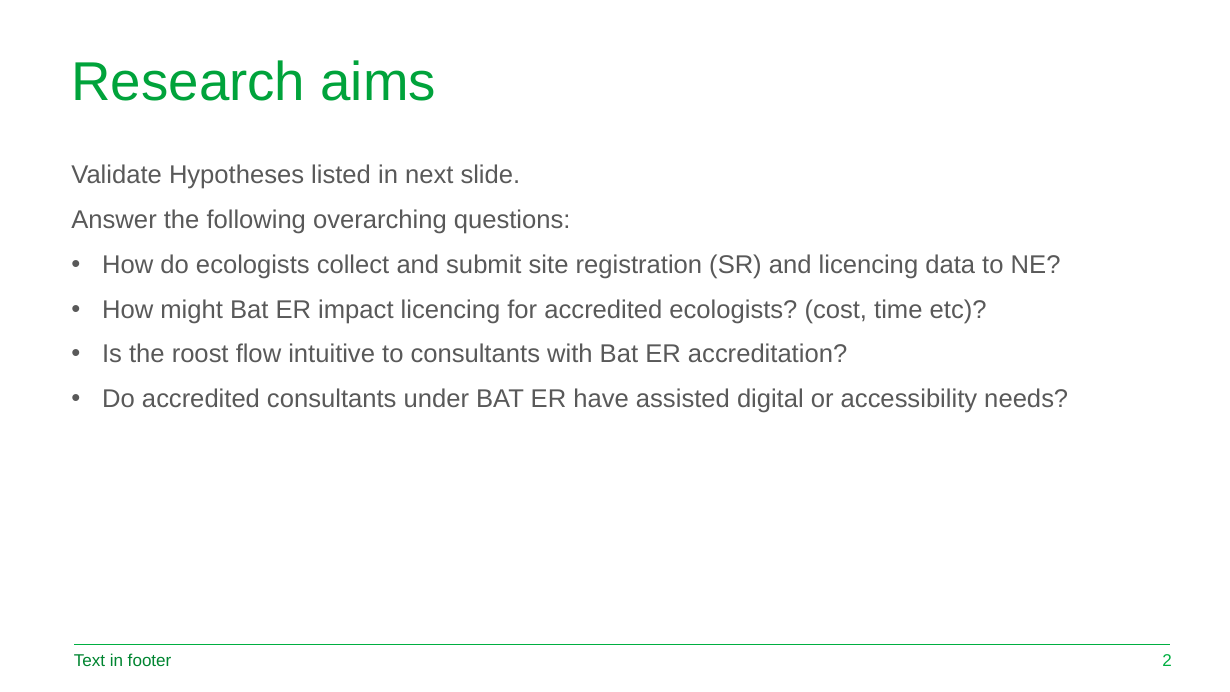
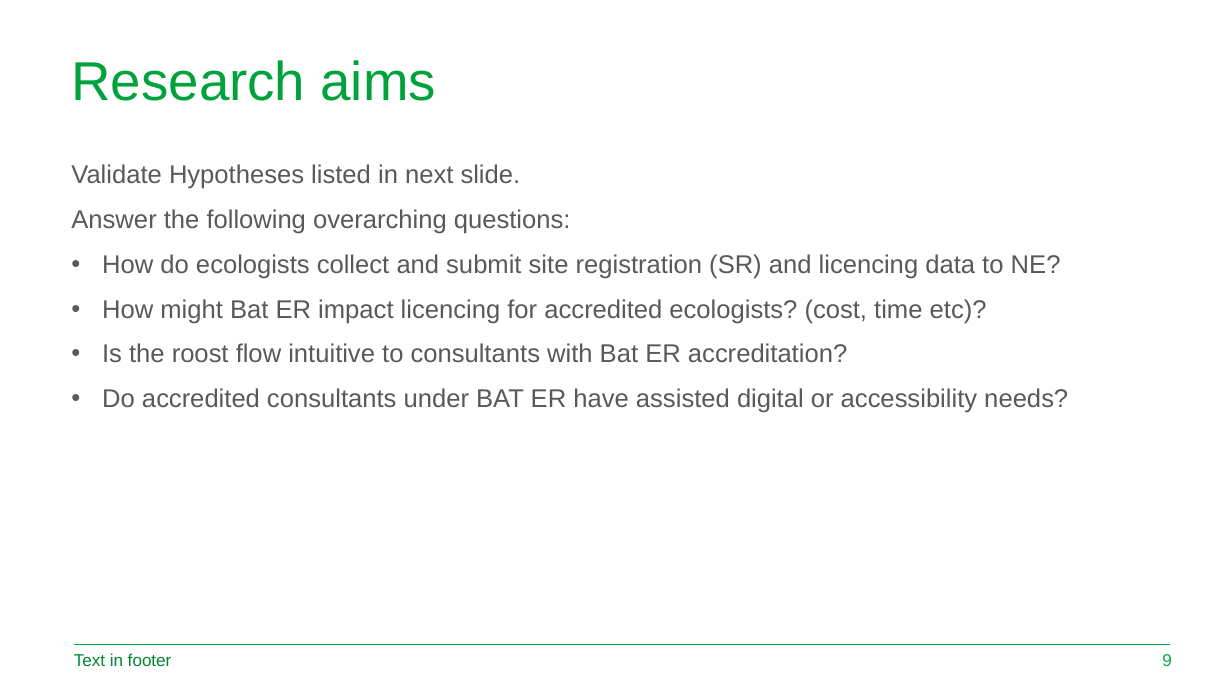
2: 2 -> 9
